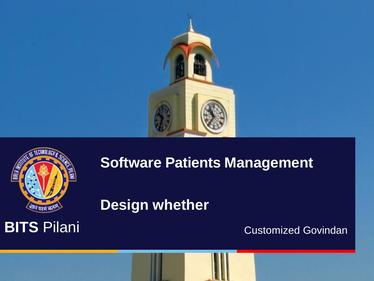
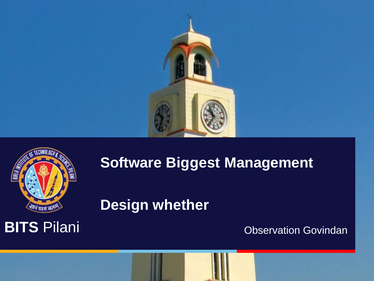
Patients: Patients -> Biggest
Customized: Customized -> Observation
